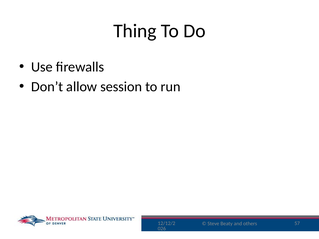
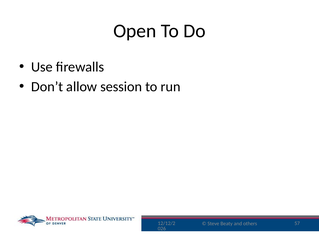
Thing: Thing -> Open
